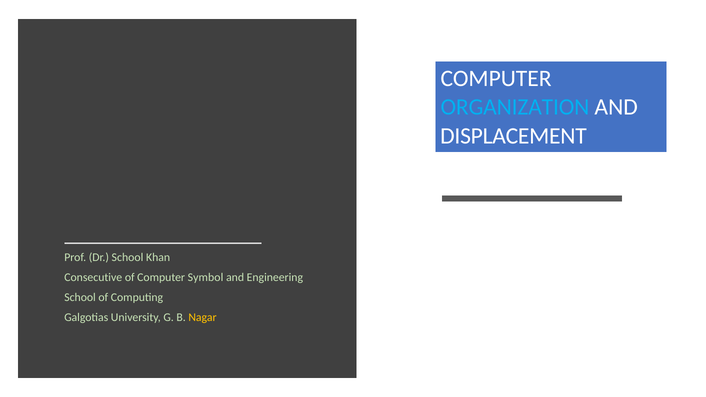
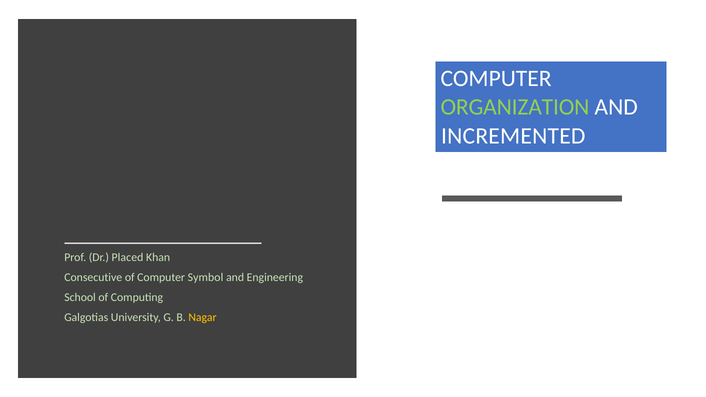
ORGANIZATION colour: light blue -> light green
DISPLACEMENT: DISPLACEMENT -> INCREMENTED
Dr School: School -> Placed
